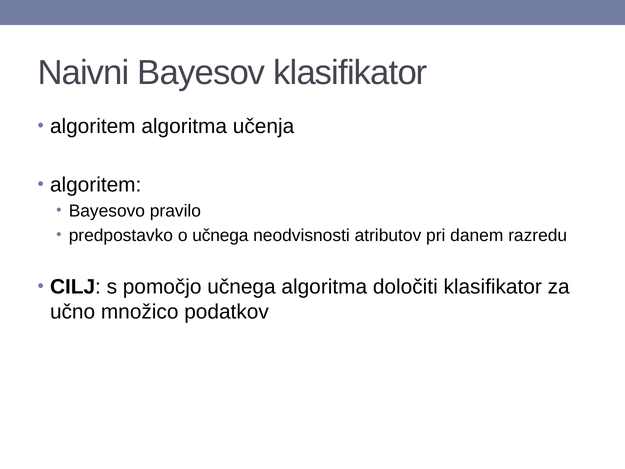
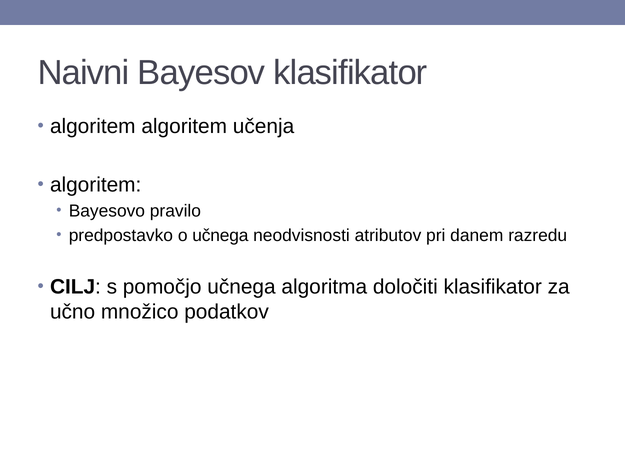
algoritem algoritma: algoritma -> algoritem
